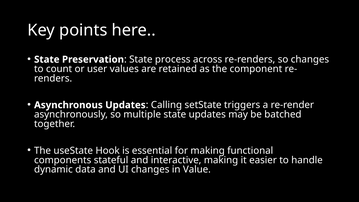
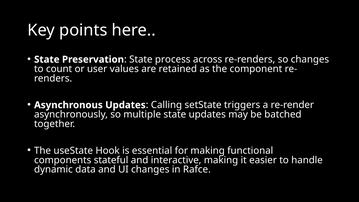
Value: Value -> Rafce
